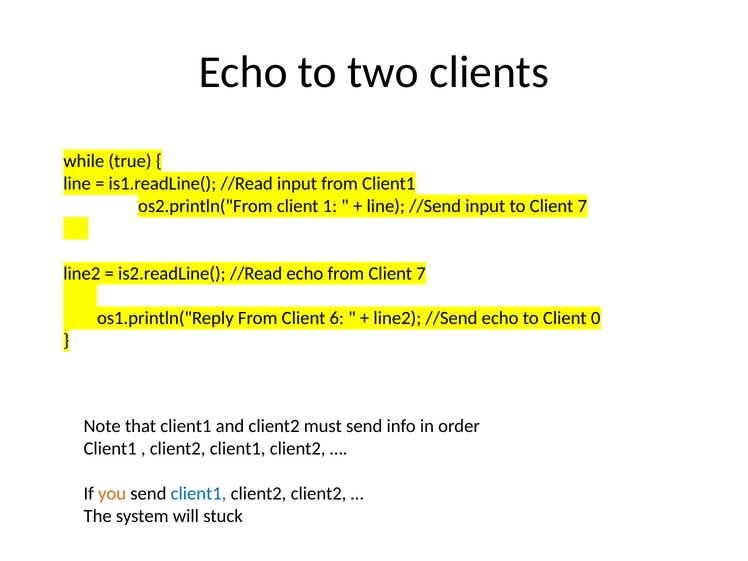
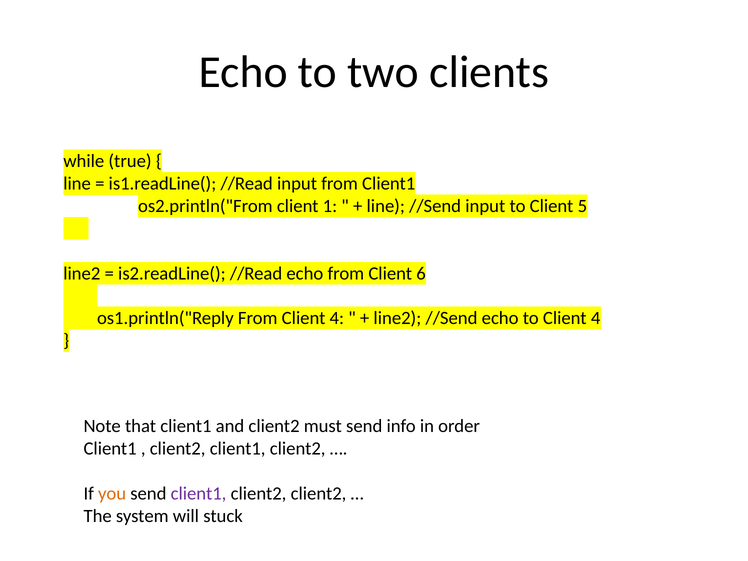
to Client 7: 7 -> 5
from Client 7: 7 -> 6
From Client 6: 6 -> 4
to Client 0: 0 -> 4
client1 at (199, 494) colour: blue -> purple
